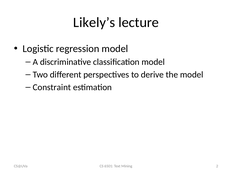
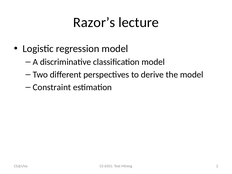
Likely’s: Likely’s -> Razor’s
